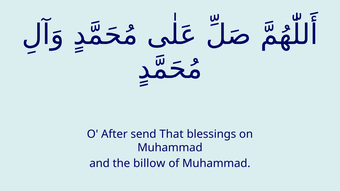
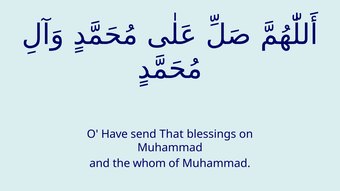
After: After -> Have
billow: billow -> whom
